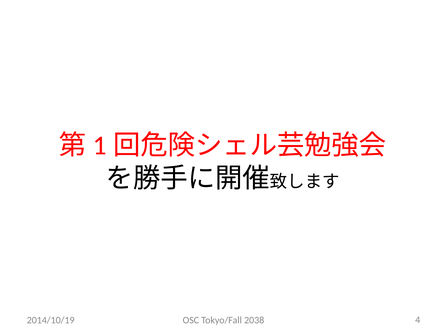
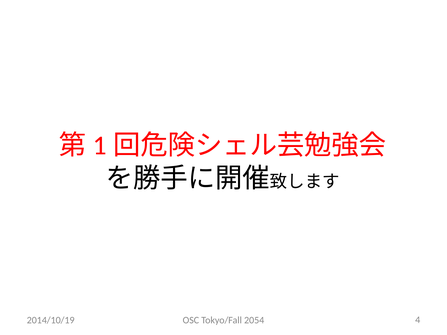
2038: 2038 -> 2054
